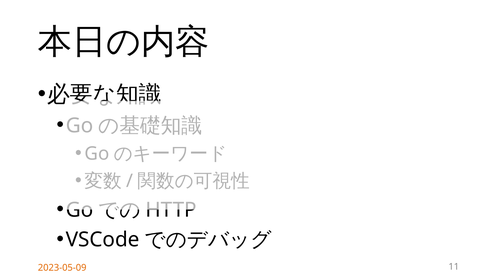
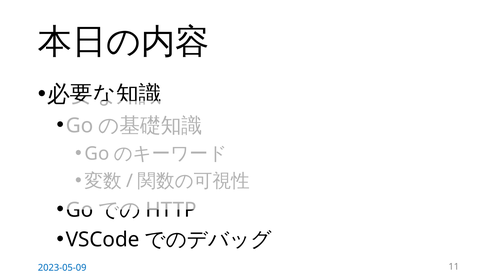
2023-05-09 colour: orange -> blue
